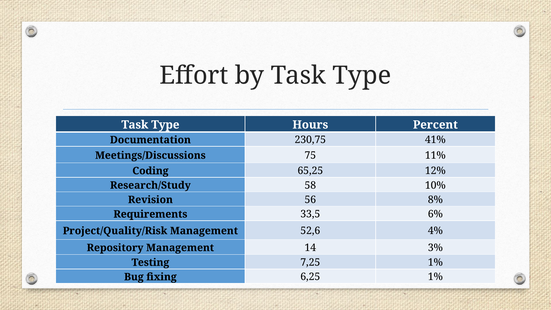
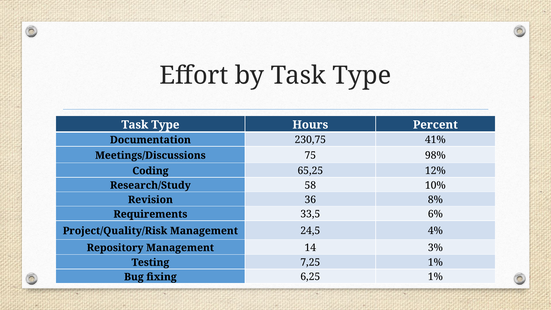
11%: 11% -> 98%
56: 56 -> 36
52,6: 52,6 -> 24,5
